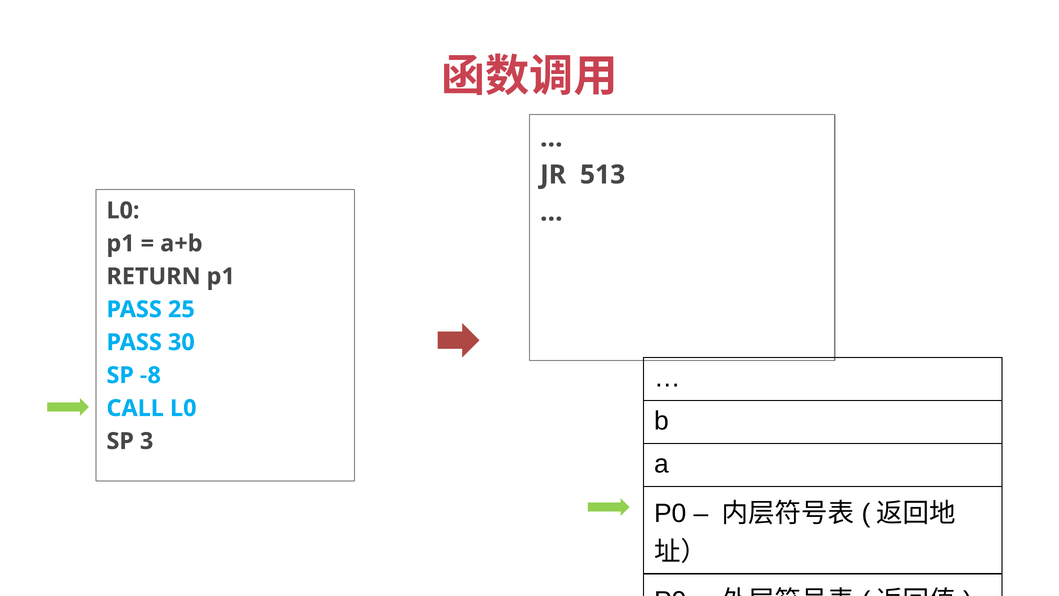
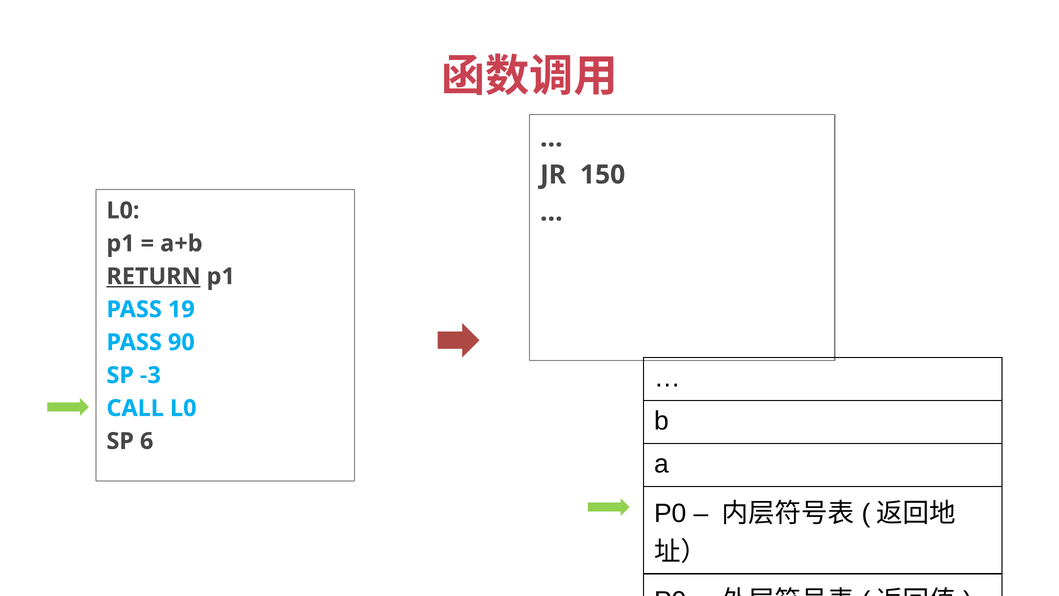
513: 513 -> 150
RETURN underline: none -> present
25: 25 -> 19
30: 30 -> 90
-8: -8 -> -3
3: 3 -> 6
